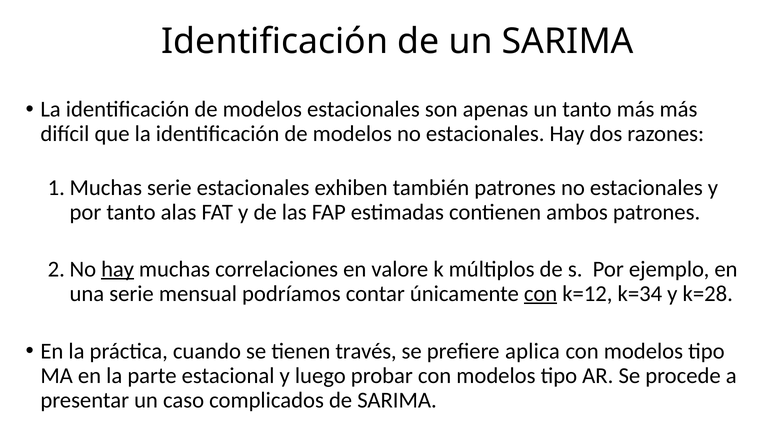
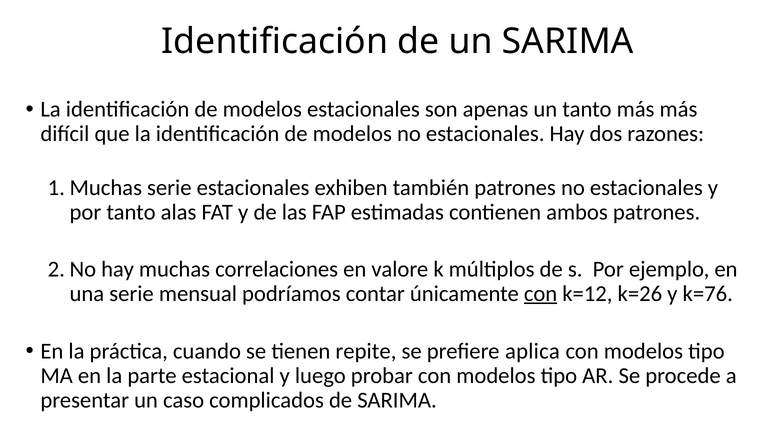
hay at (118, 269) underline: present -> none
k=34: k=34 -> k=26
k=28: k=28 -> k=76
través: través -> repite
